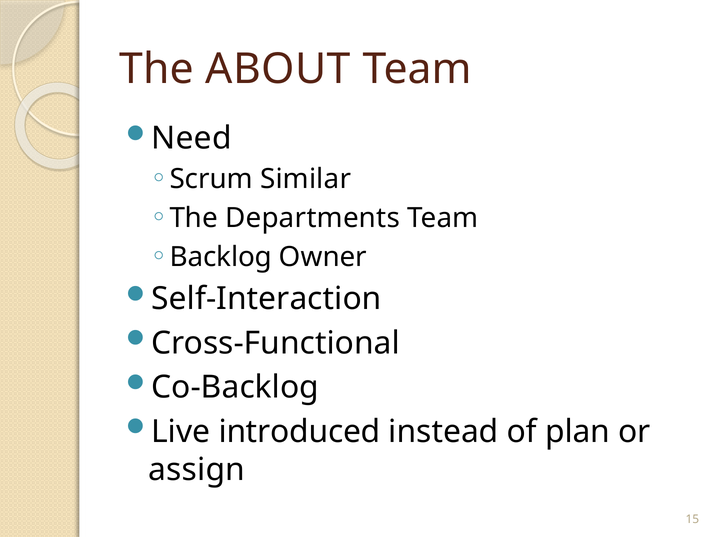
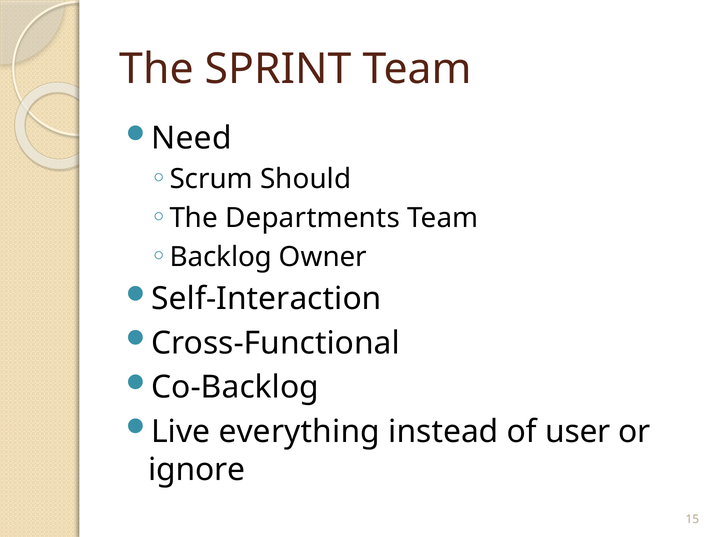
ABOUT: ABOUT -> SPRINT
Similar: Similar -> Should
introduced: introduced -> everything
plan: plan -> user
assign: assign -> ignore
